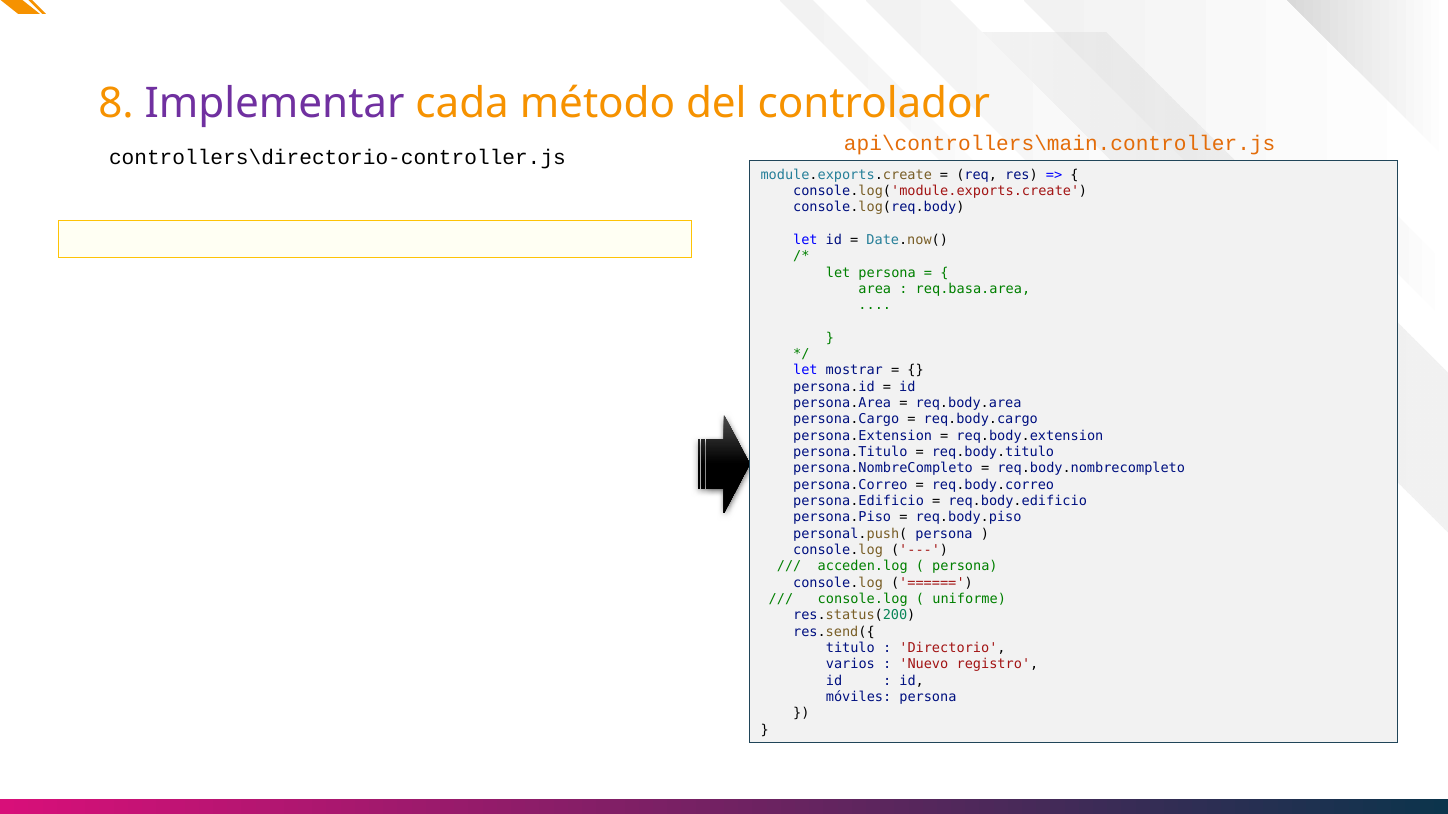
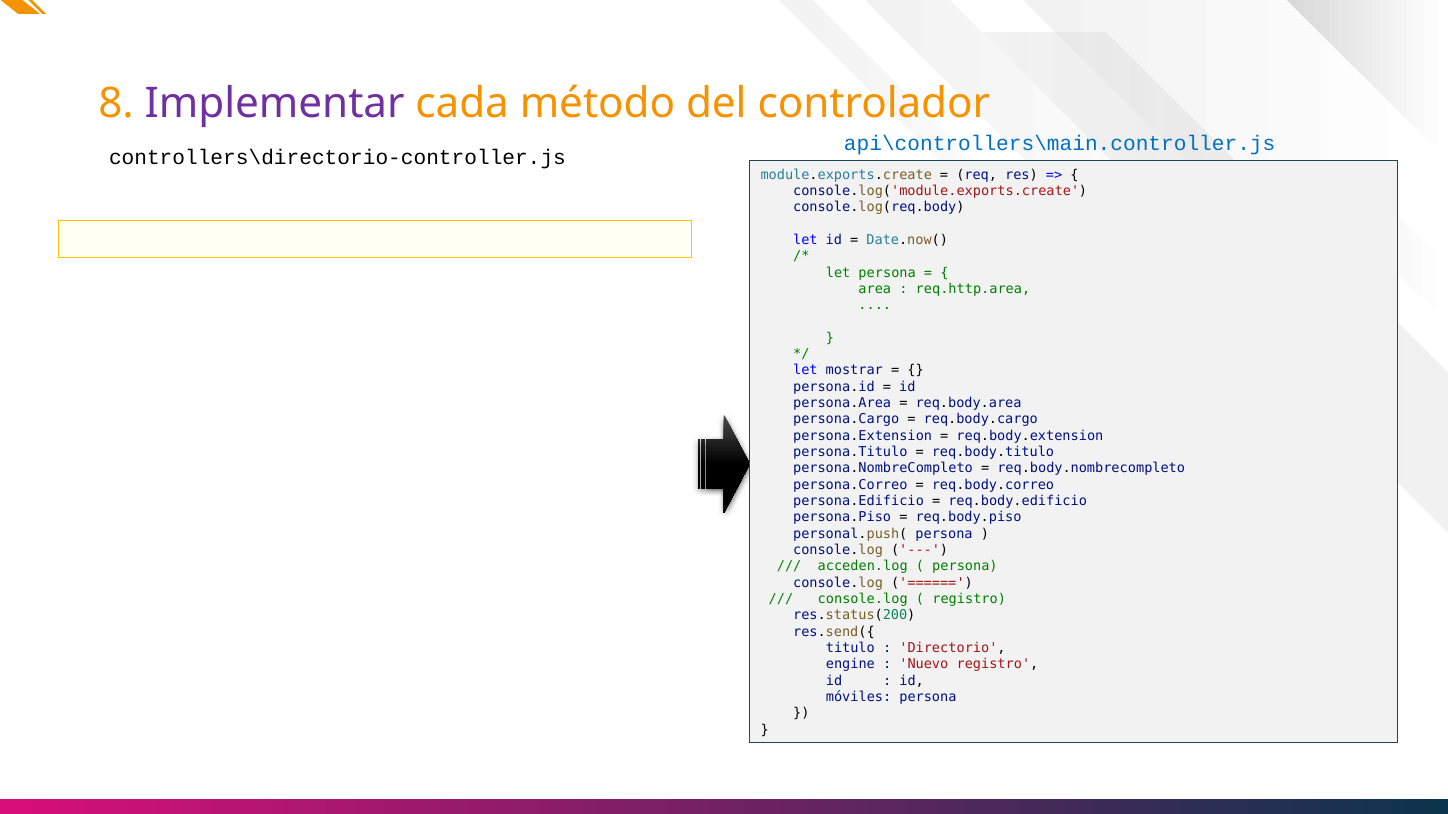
api\controllers\main.controller.js colour: orange -> blue
req.basa.area: req.basa.area -> req.http.area
uniforme at (969, 599): uniforme -> registro
varios: varios -> engine
